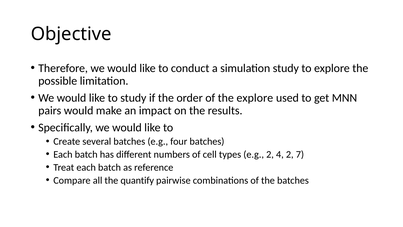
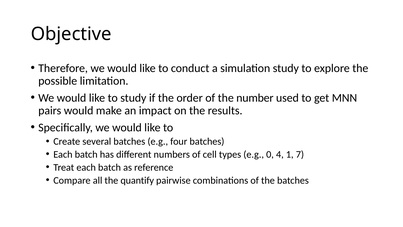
the explore: explore -> number
e.g 2: 2 -> 0
4 2: 2 -> 1
